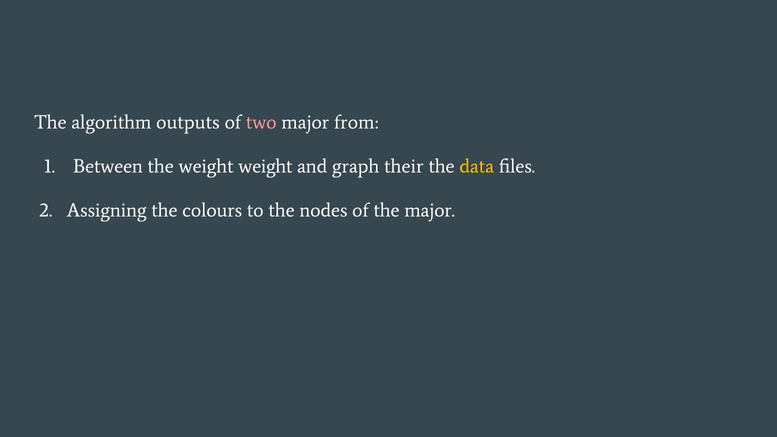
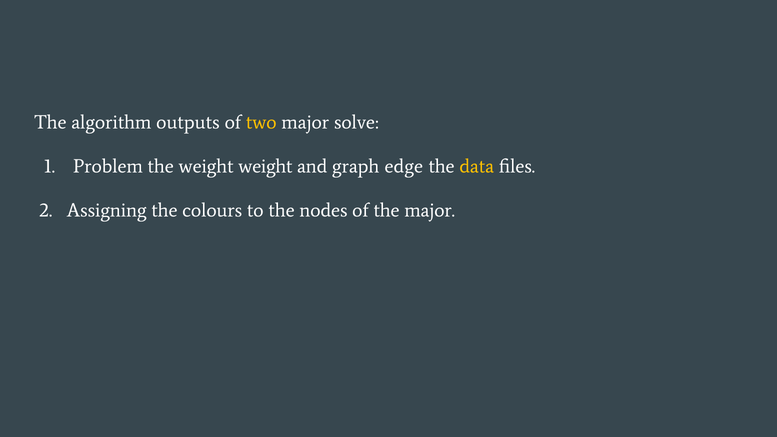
two colour: pink -> yellow
from: from -> solve
Between: Between -> Problem
their: their -> edge
